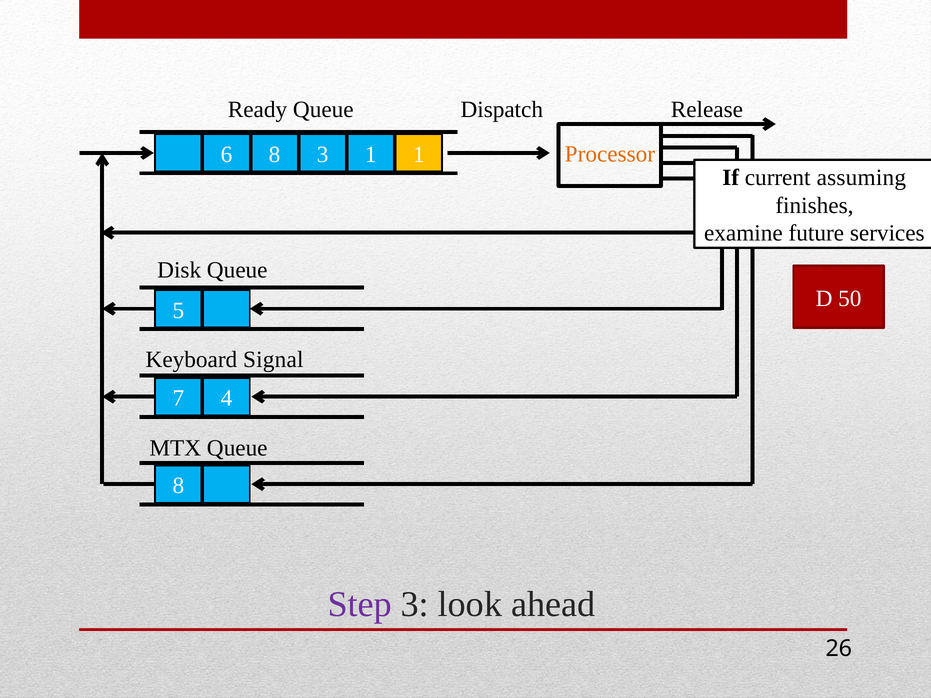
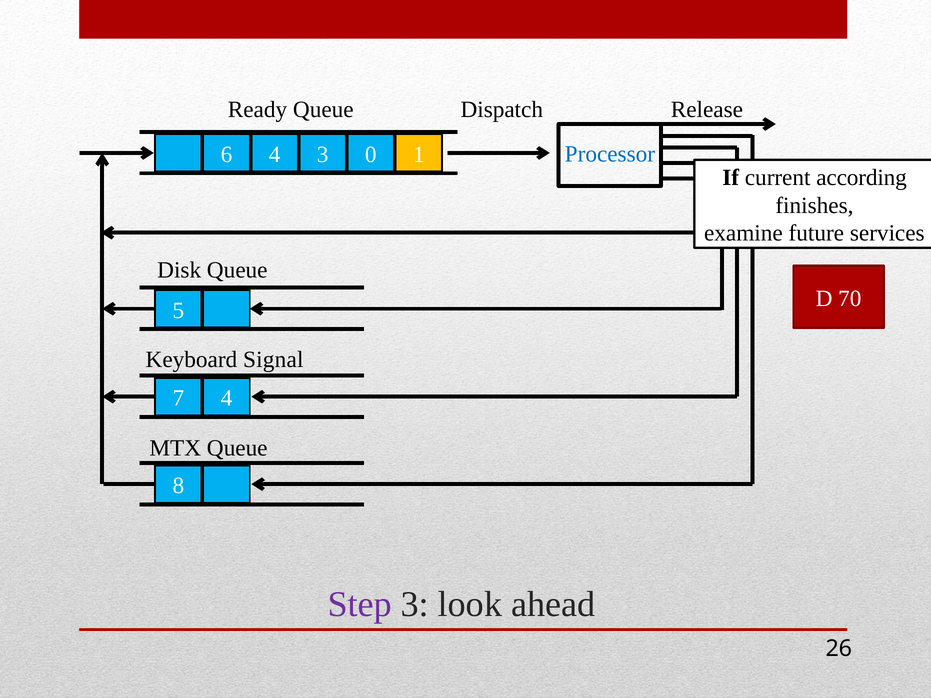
Processor colour: orange -> blue
6 8: 8 -> 4
3 1: 1 -> 0
assuming: assuming -> according
50: 50 -> 70
